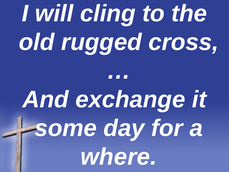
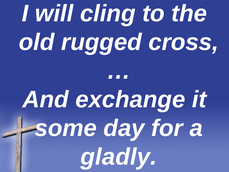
where: where -> gladly
